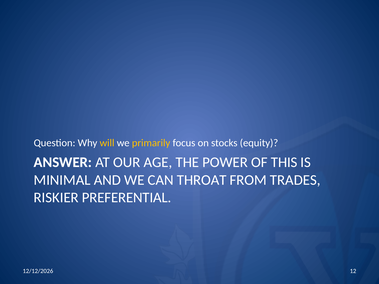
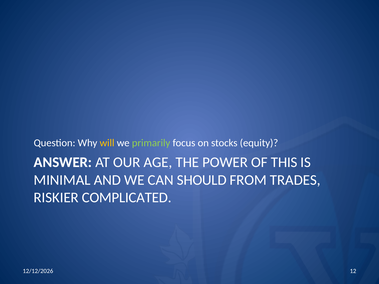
primarily colour: yellow -> light green
THROAT: THROAT -> SHOULD
PREFERENTIAL: PREFERENTIAL -> COMPLICATED
